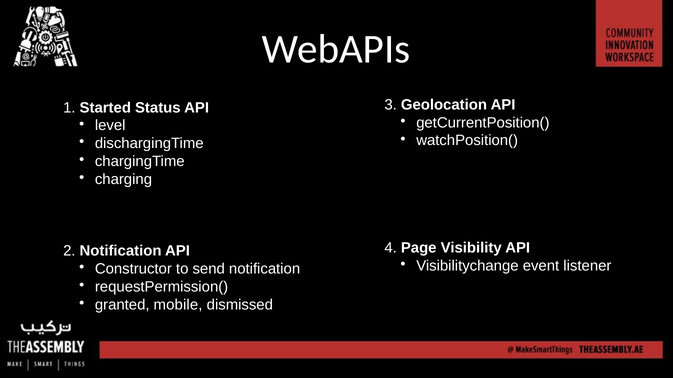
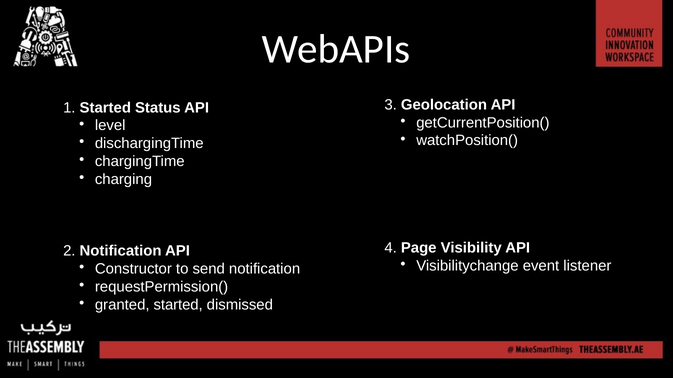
granted mobile: mobile -> started
